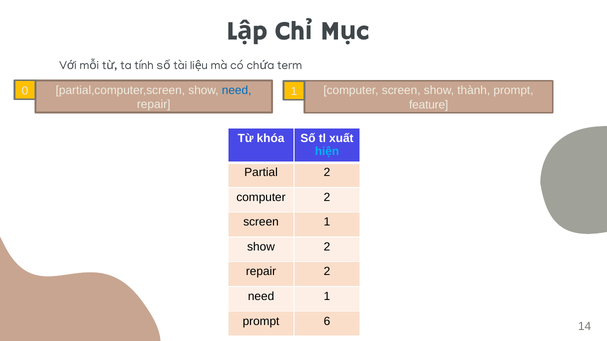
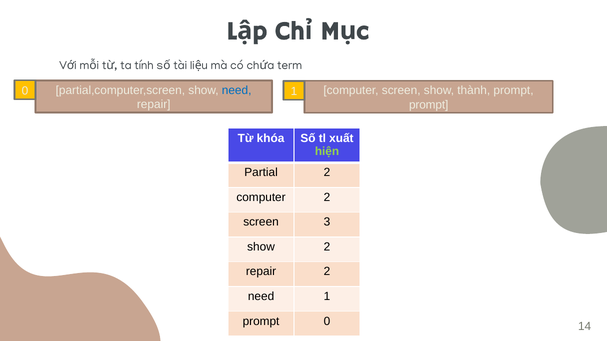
feature at (429, 105): feature -> prompt
hiện colour: light blue -> light green
screen 1: 1 -> 3
prompt 6: 6 -> 0
